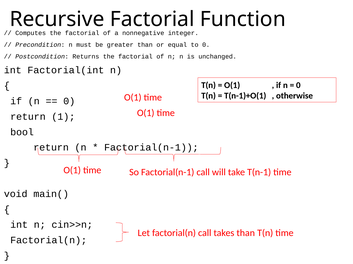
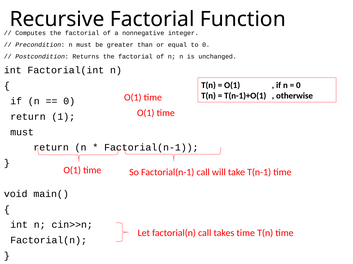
bool at (22, 132): bool -> must
takes than: than -> time
